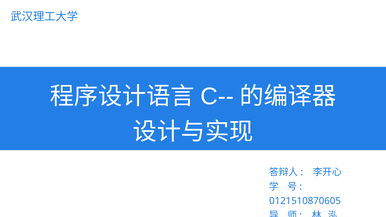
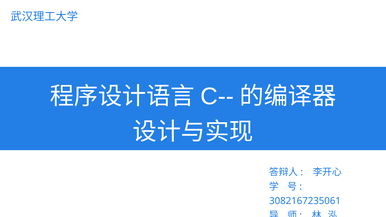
0121510870605: 0121510870605 -> 3082167235061
